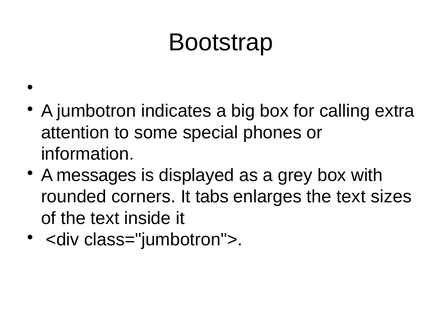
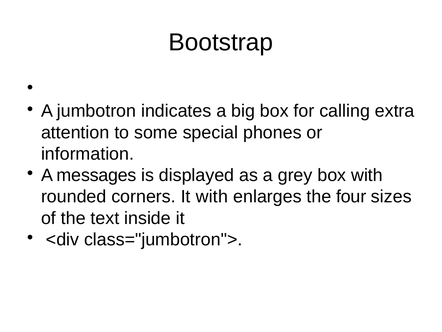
It tabs: tabs -> with
enlarges the text: text -> four
